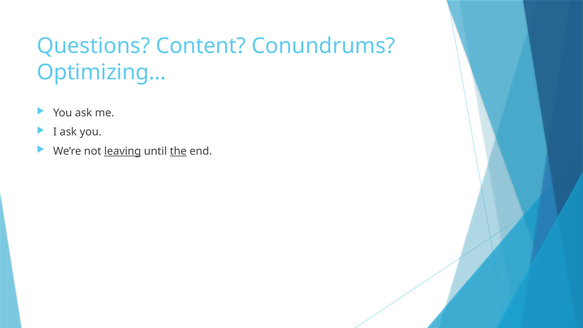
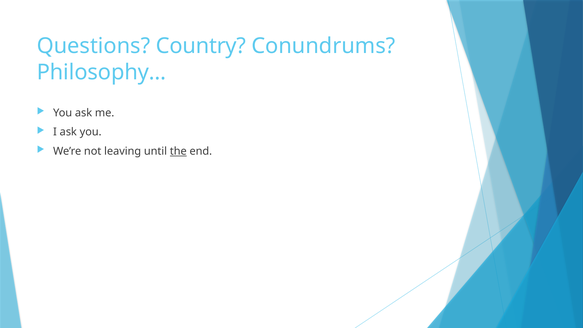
Content: Content -> Country
Optimizing…: Optimizing… -> Philosophy…
leaving underline: present -> none
